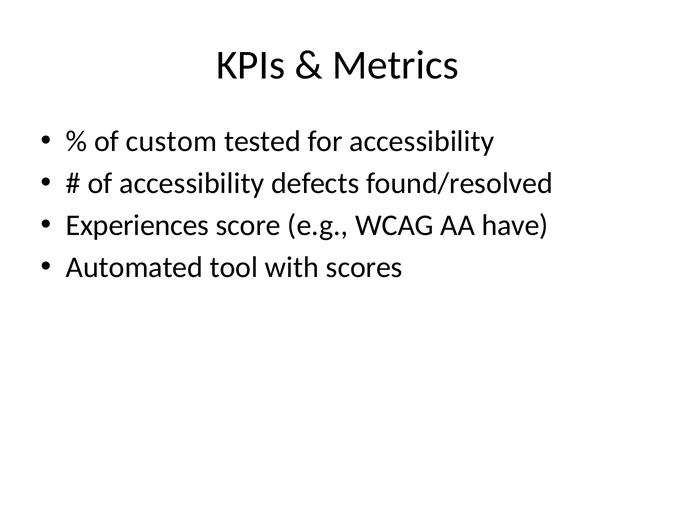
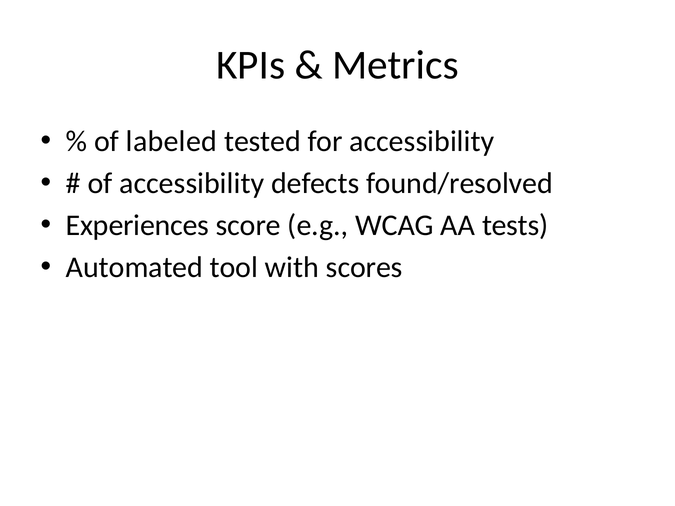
custom: custom -> labeled
have: have -> tests
